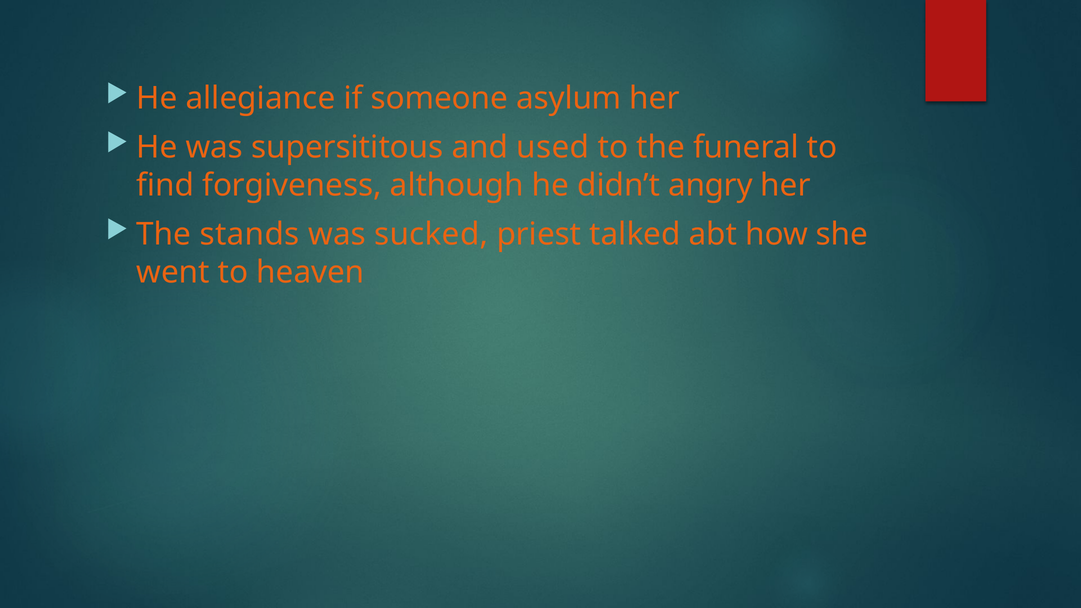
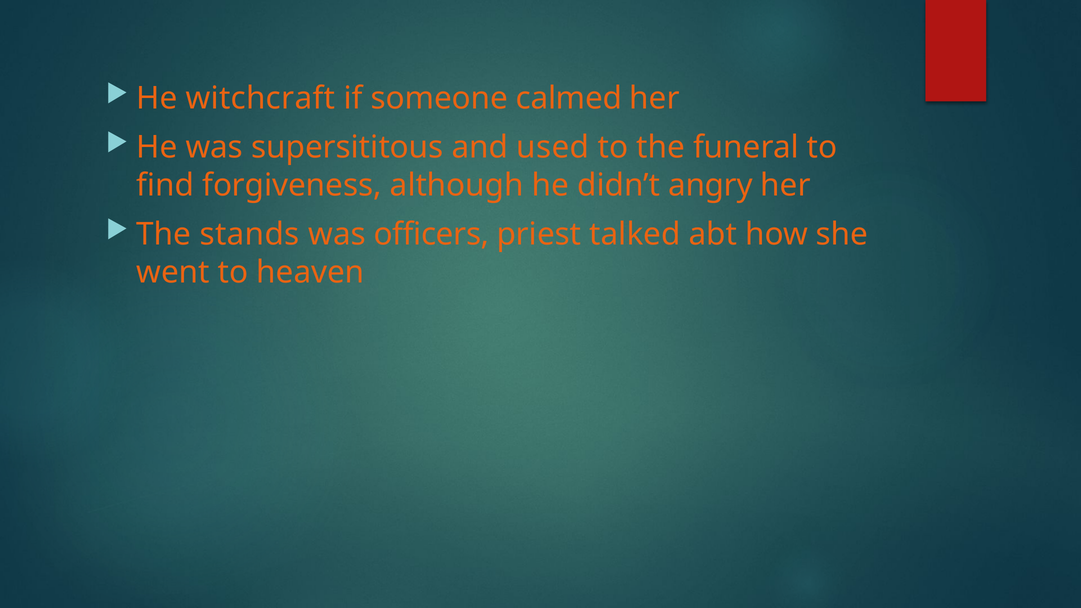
allegiance: allegiance -> witchcraft
asylum: asylum -> calmed
sucked: sucked -> officers
